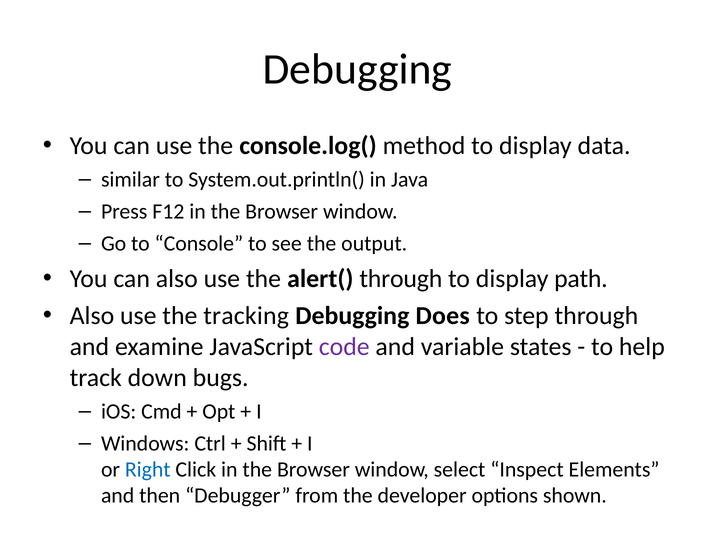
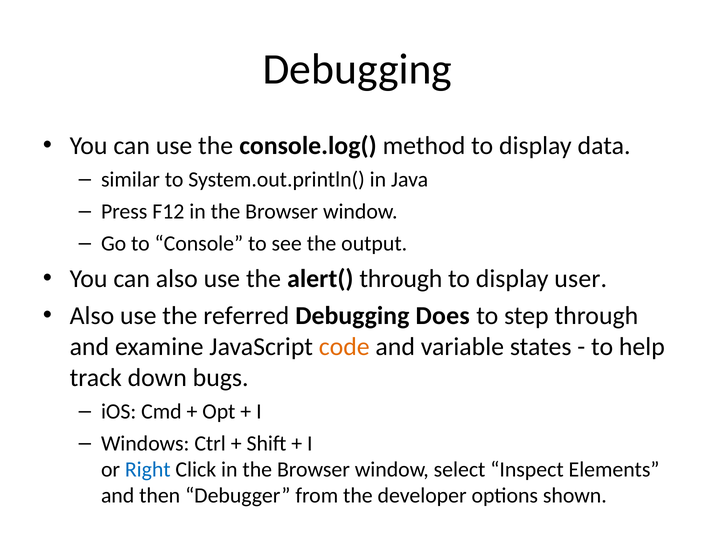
path: path -> user
tracking: tracking -> referred
code colour: purple -> orange
